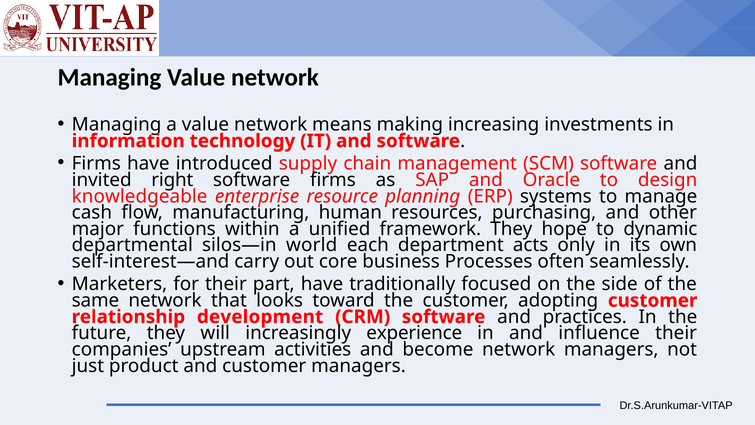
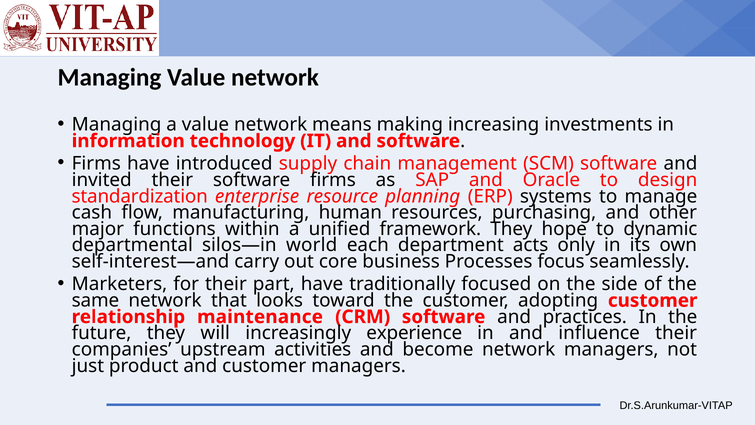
invited right: right -> their
knowledgeable: knowledgeable -> standardization
often: often -> focus
development: development -> maintenance
